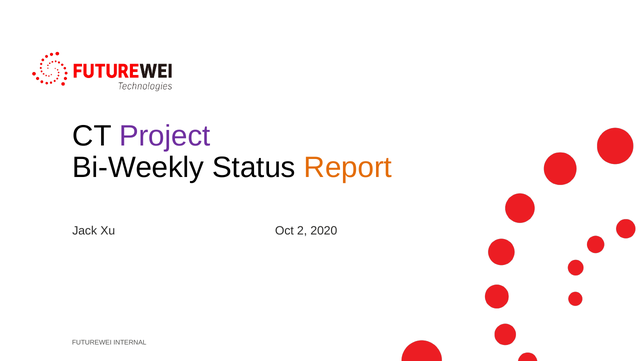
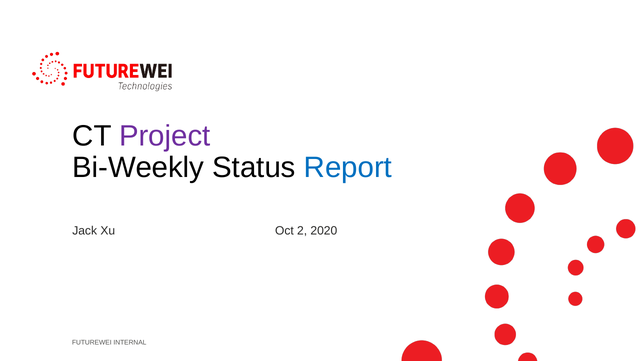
Report colour: orange -> blue
